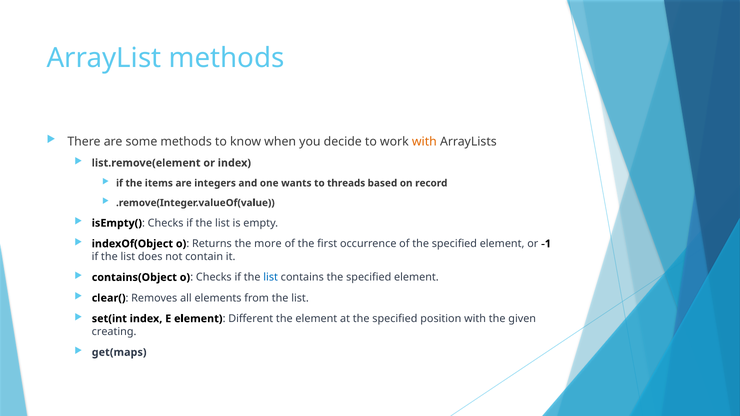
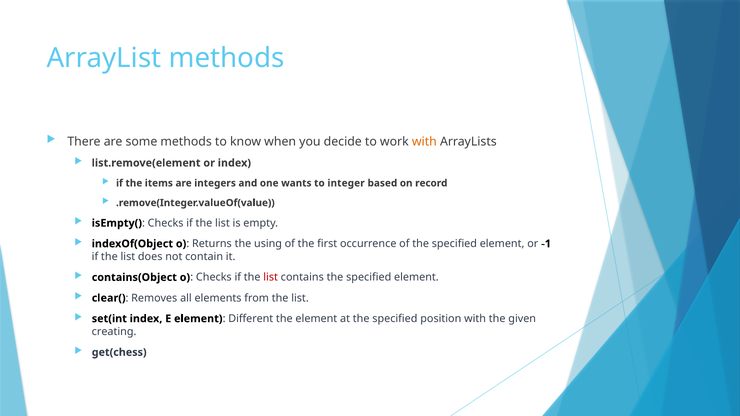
threads: threads -> integer
more: more -> using
list at (271, 278) colour: blue -> red
get(maps: get(maps -> get(chess
